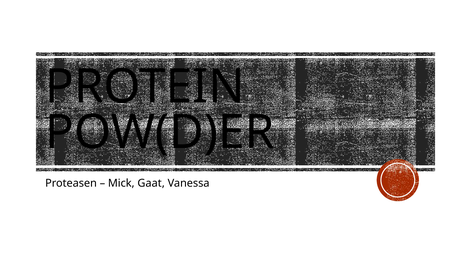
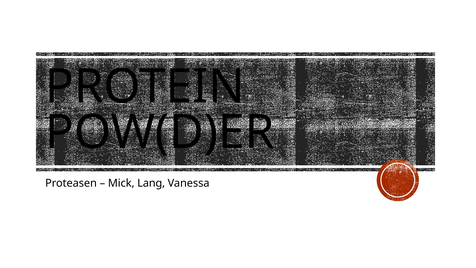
Gaat: Gaat -> Lang
